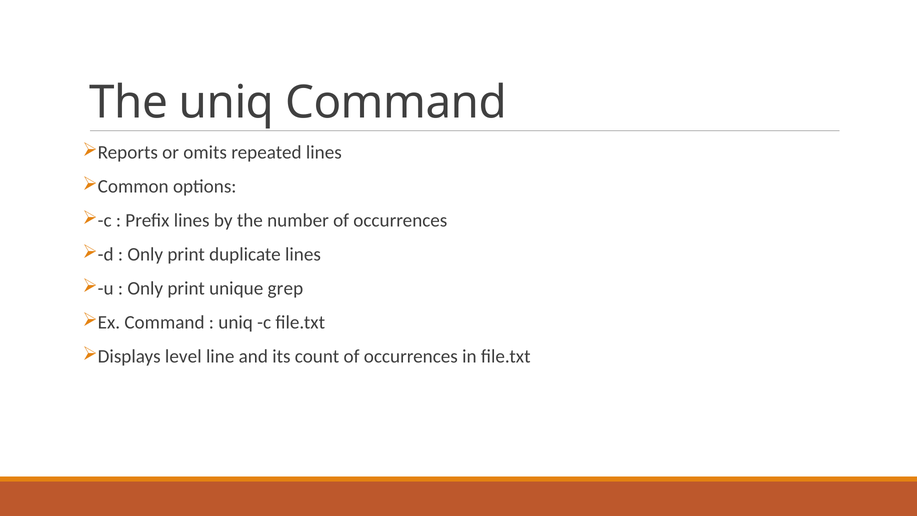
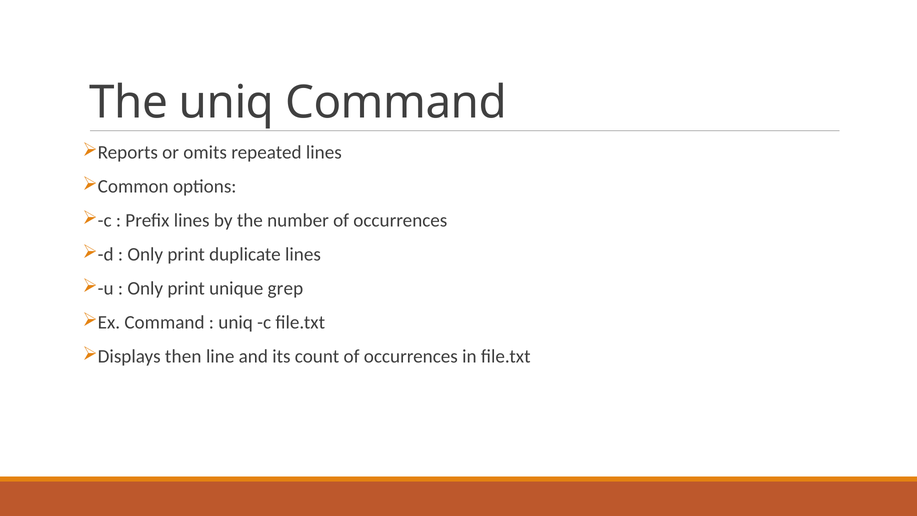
level: level -> then
